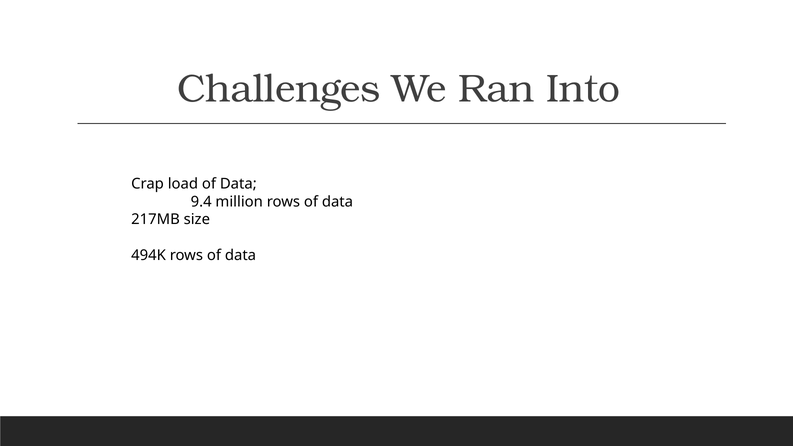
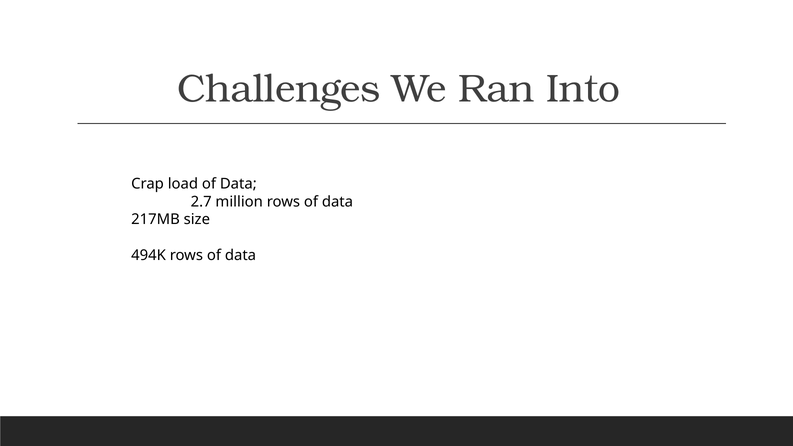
9.4: 9.4 -> 2.7
